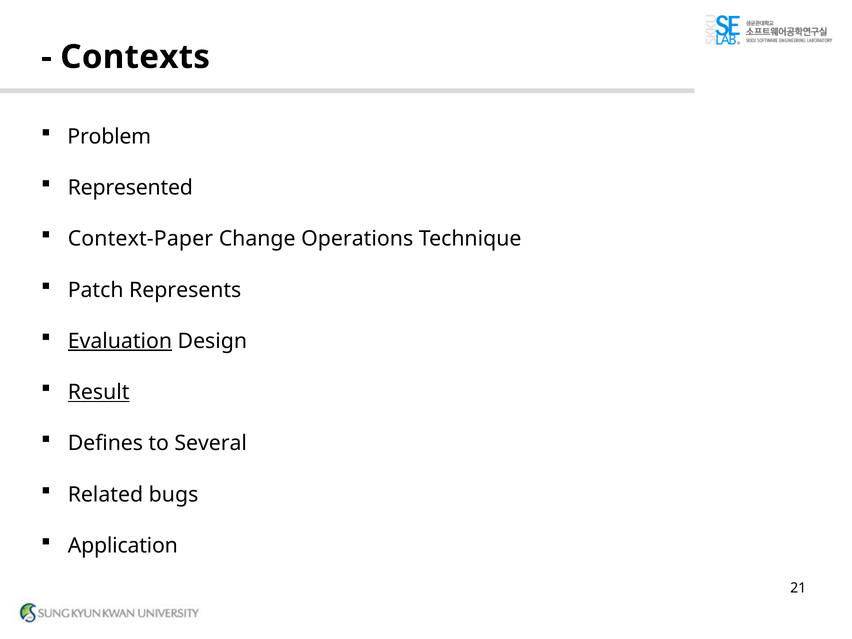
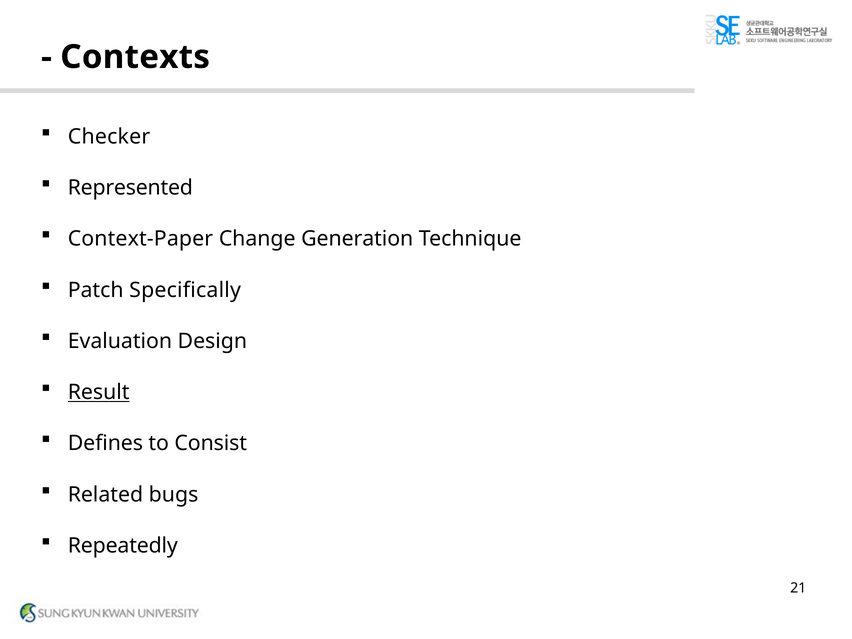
Problem: Problem -> Checker
Operations: Operations -> Generation
Represents: Represents -> Specifically
Evaluation underline: present -> none
Several: Several -> Consist
Application: Application -> Repeatedly
